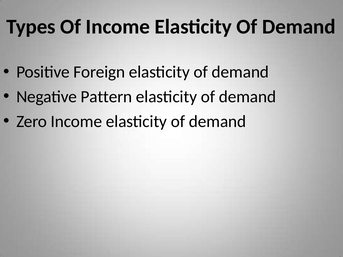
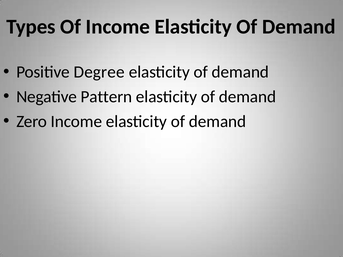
Foreign: Foreign -> Degree
